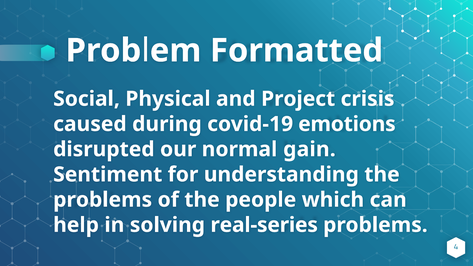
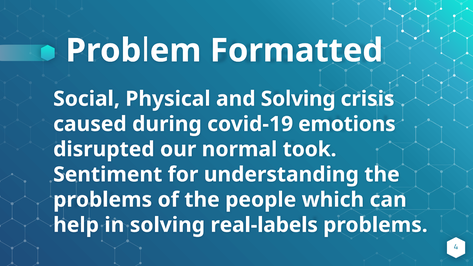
and Project: Project -> Solving
gain: gain -> took
real-series: real-series -> real-labels
